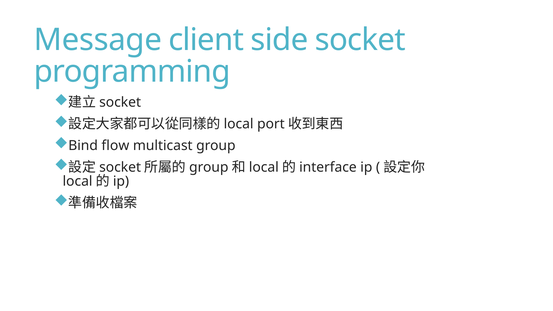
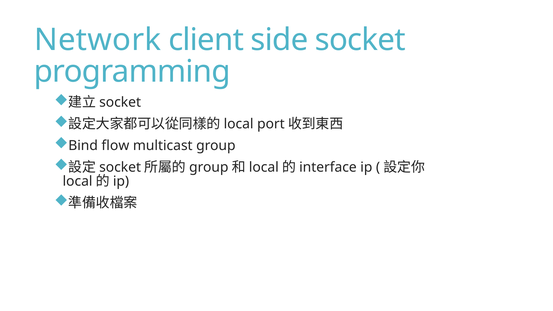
Message: Message -> Network
